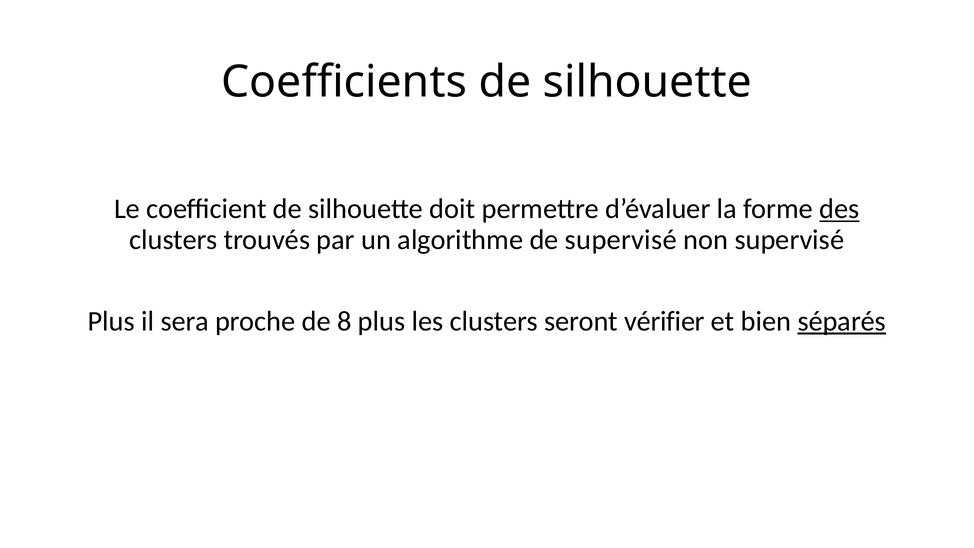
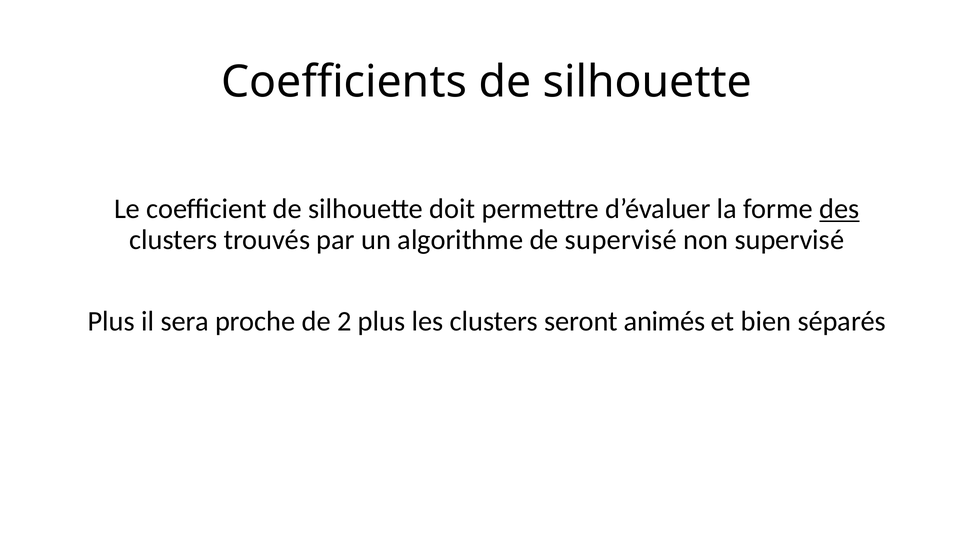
8: 8 -> 2
vérifier: vérifier -> animés
séparés underline: present -> none
